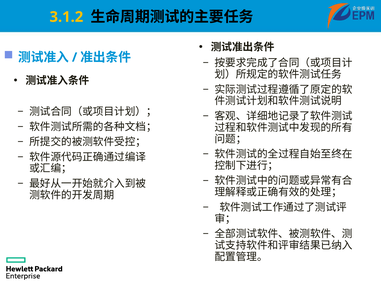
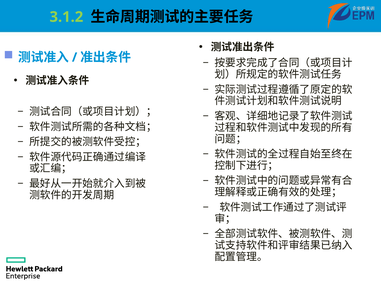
3.1.2 colour: yellow -> light green
